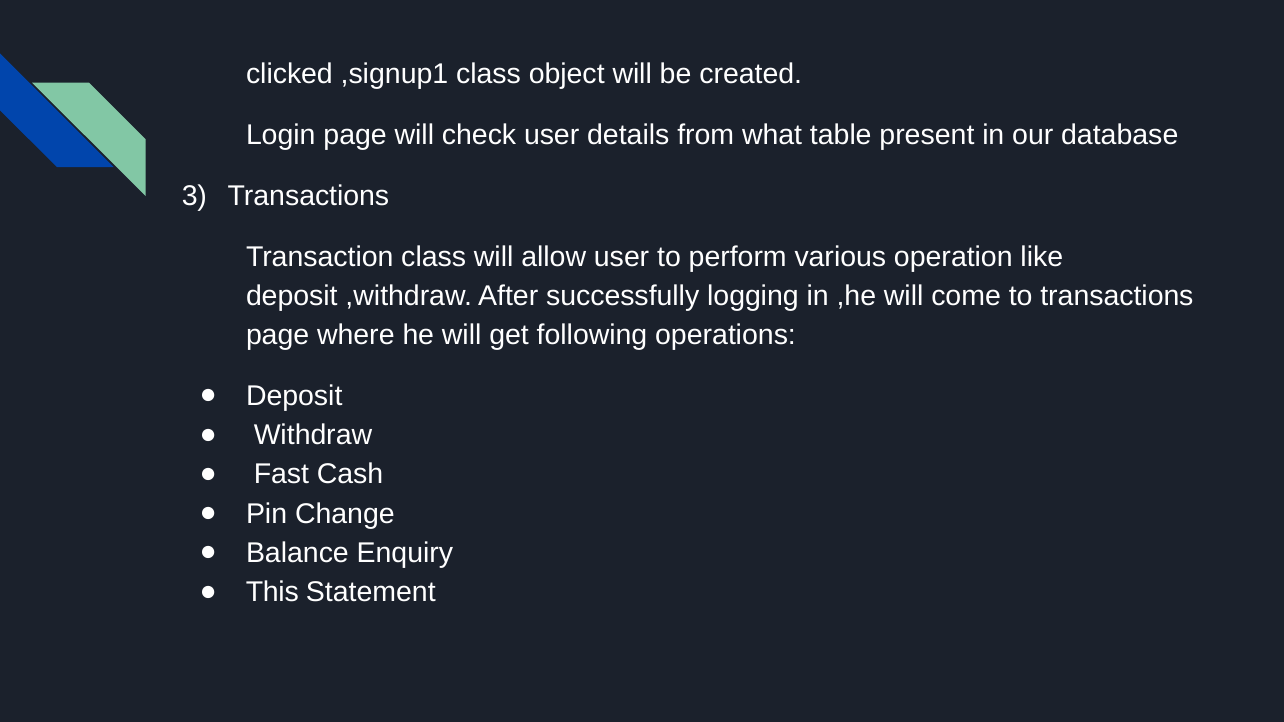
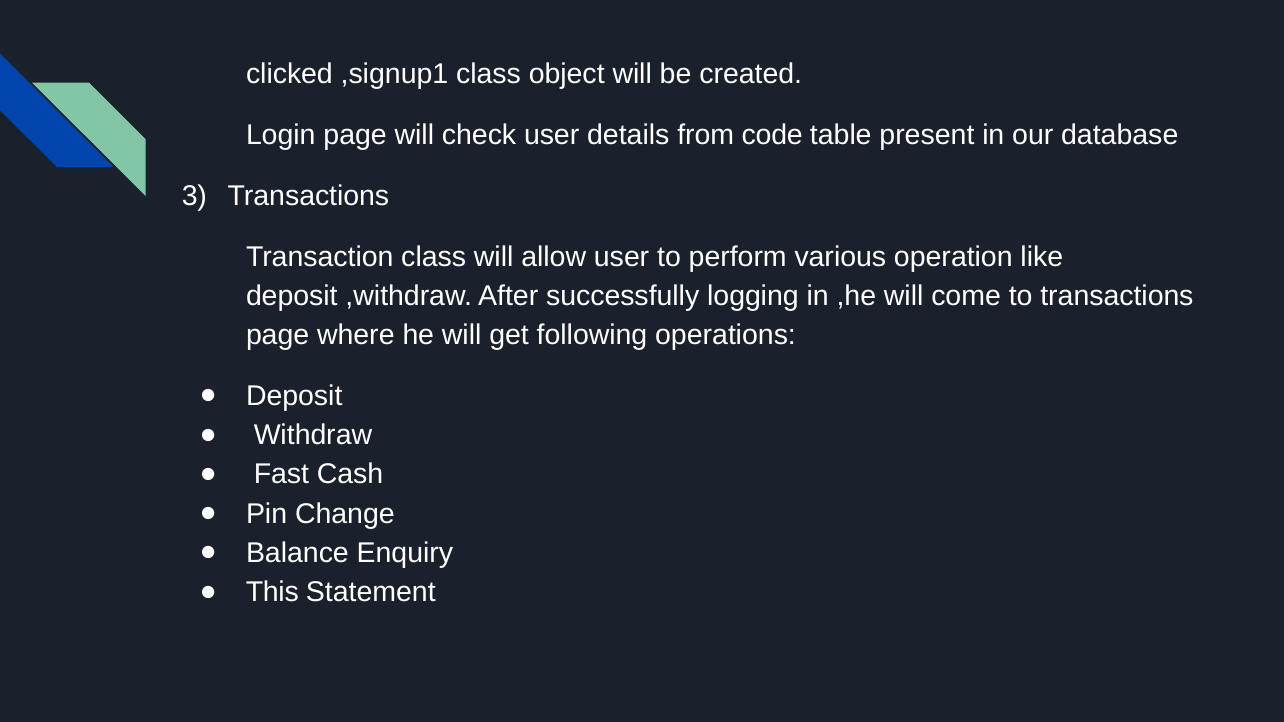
what: what -> code
